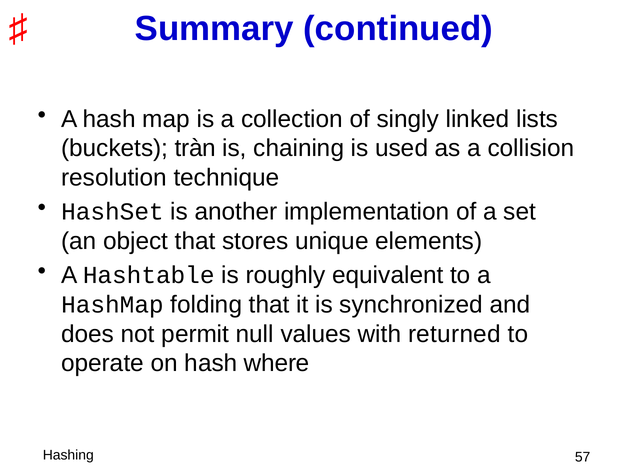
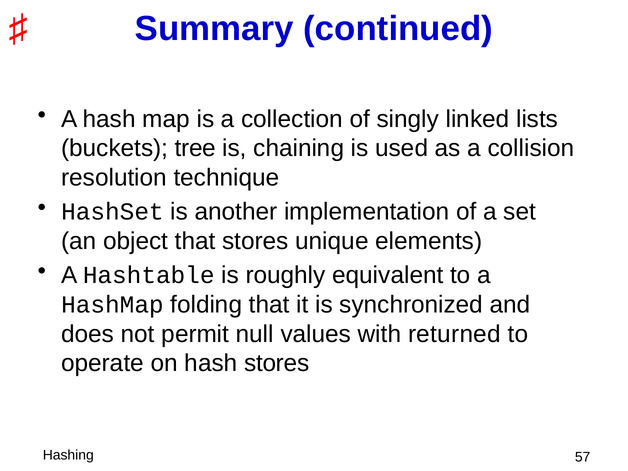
tràn: tràn -> tree
hash where: where -> stores
